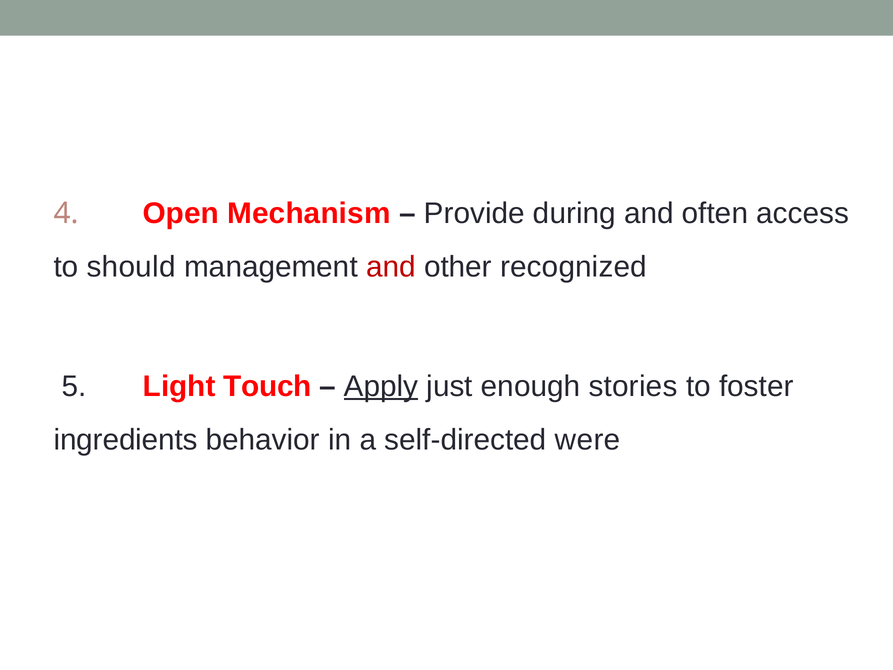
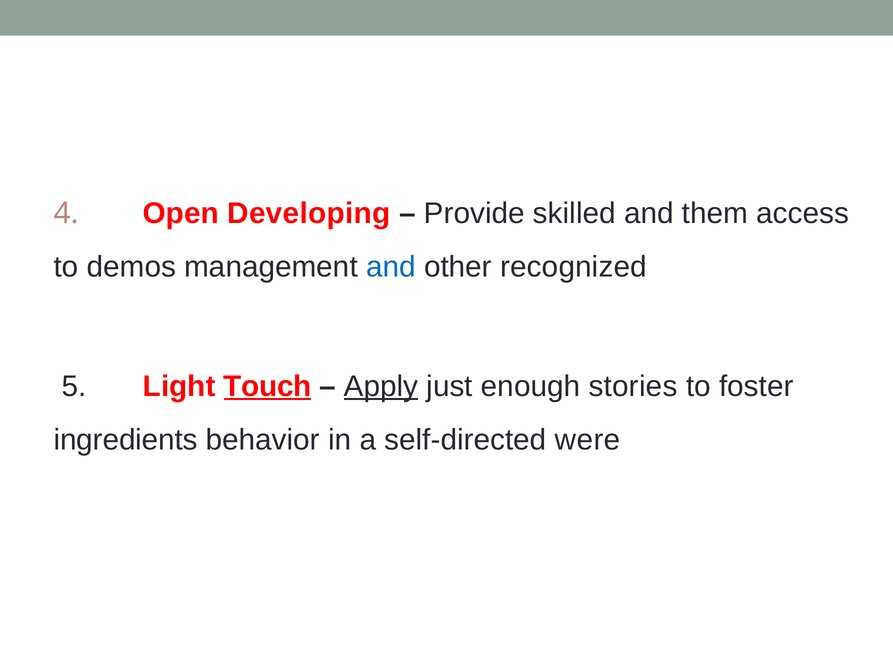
Mechanism: Mechanism -> Developing
during: during -> skilled
often: often -> them
should: should -> demos
and at (391, 267) colour: red -> blue
Touch underline: none -> present
